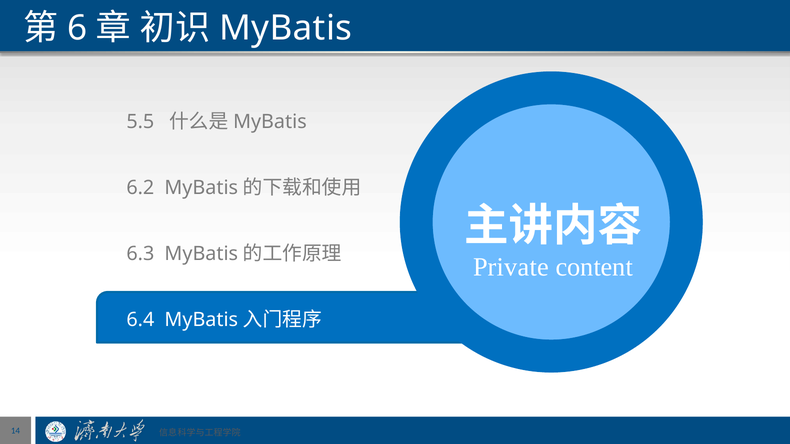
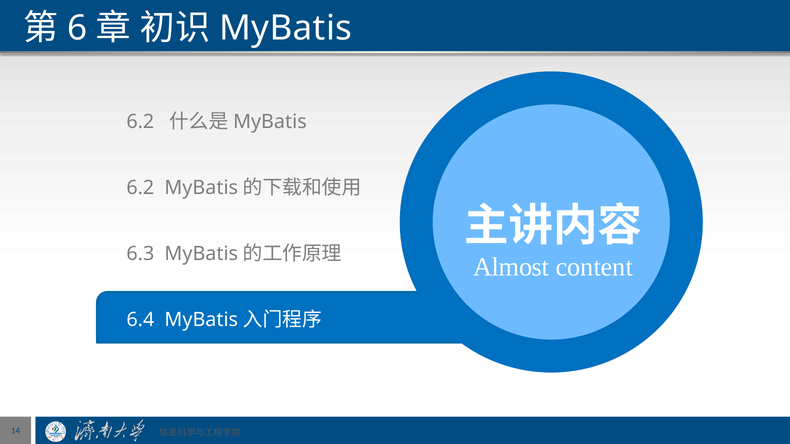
5.5 at (140, 122): 5.5 -> 6.2
Private: Private -> Almost
